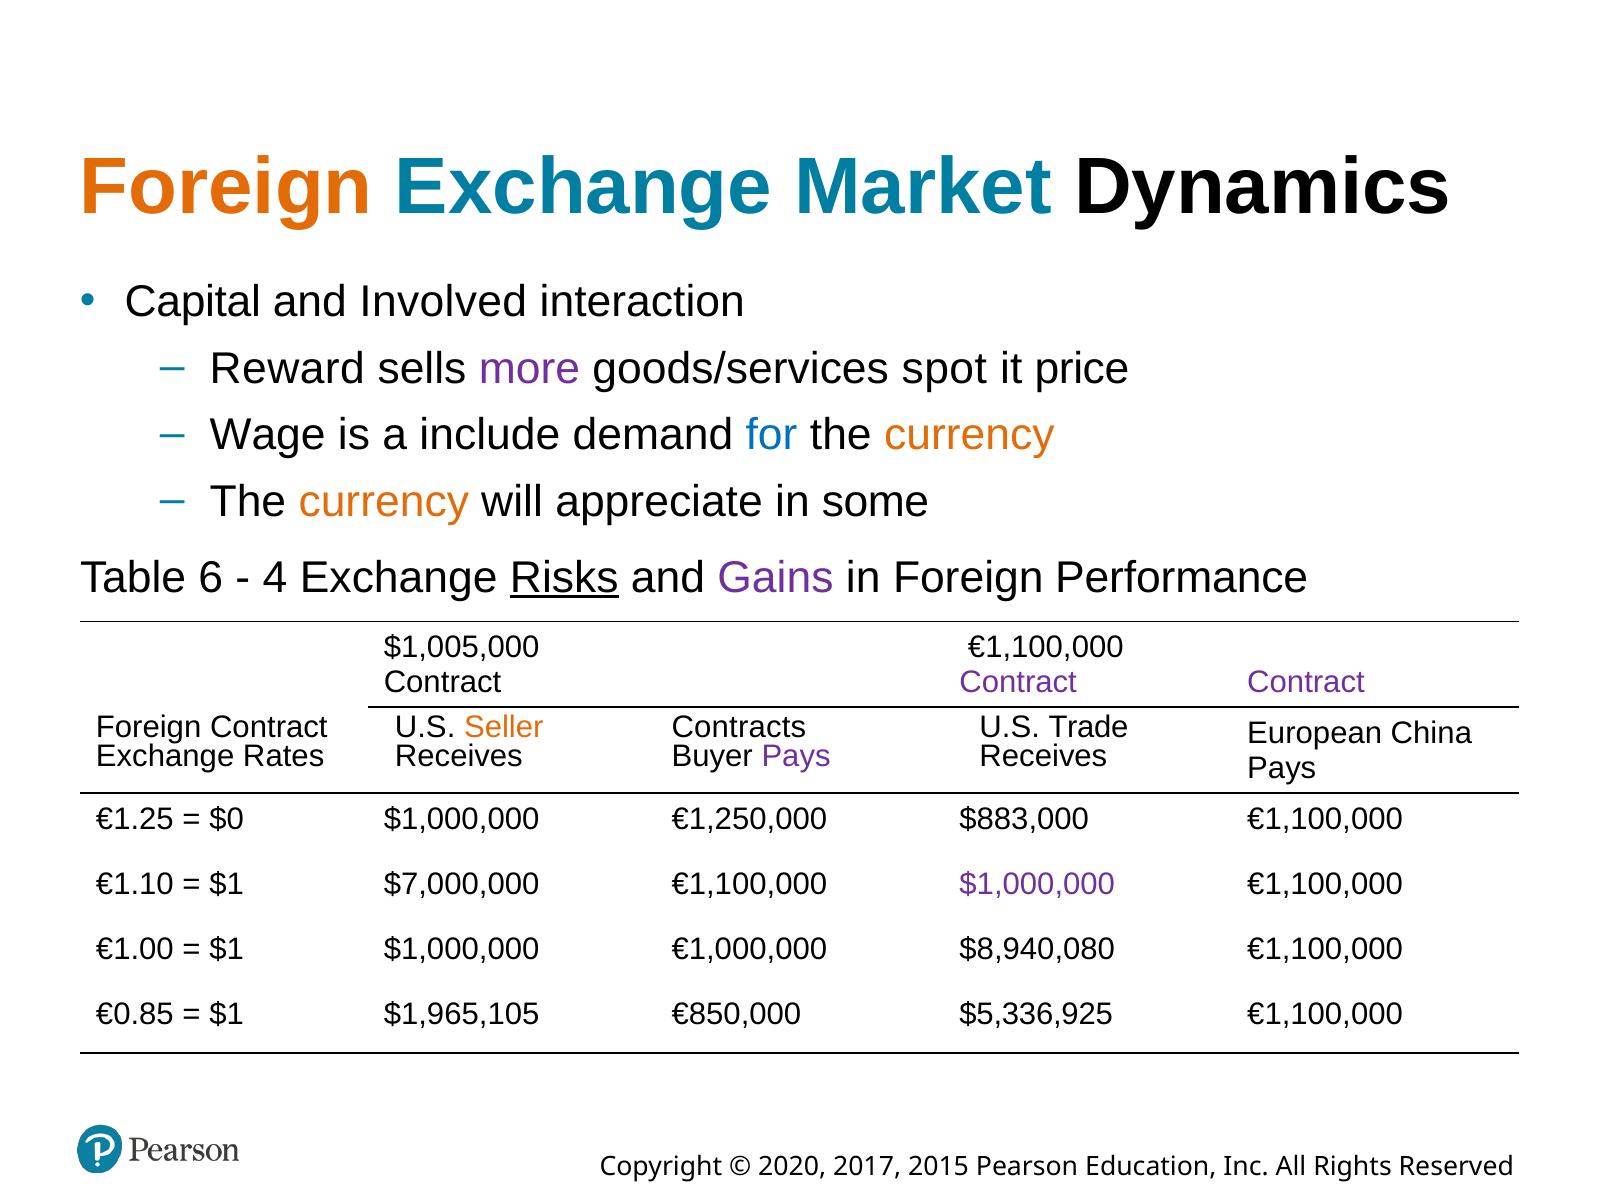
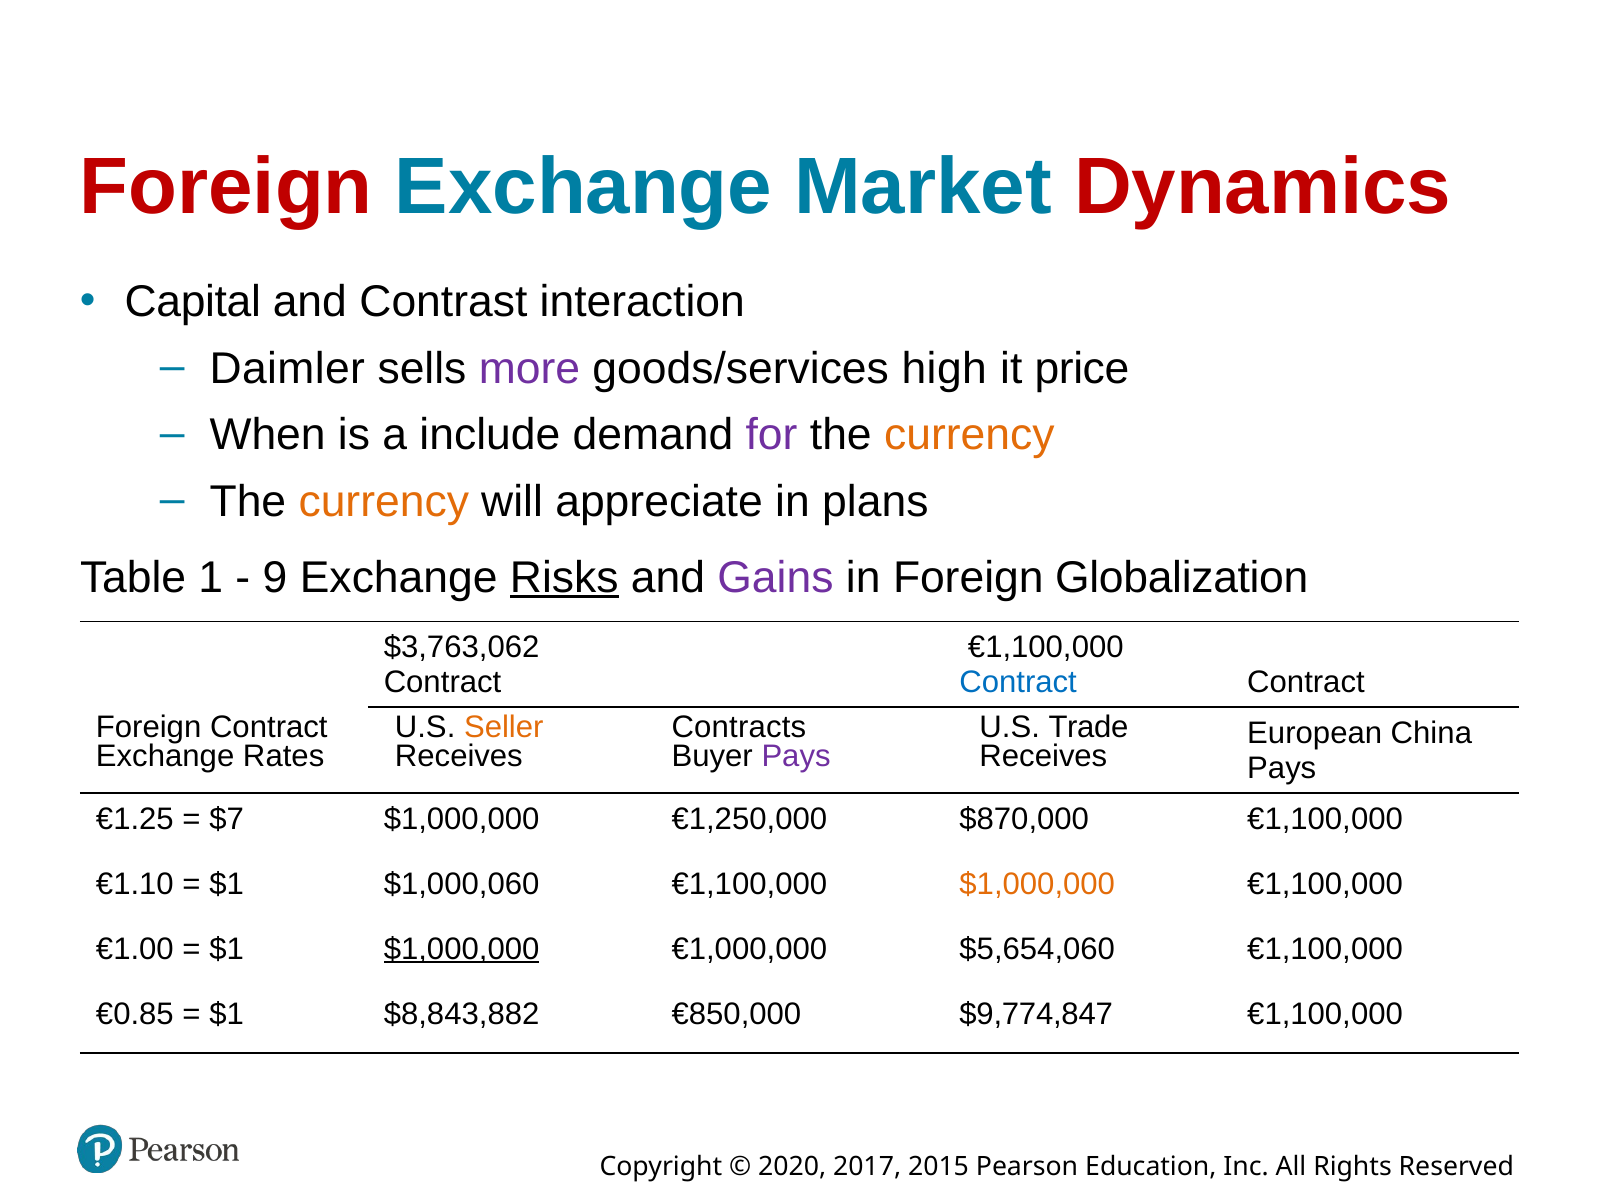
Foreign at (226, 187) colour: orange -> red
Dynamics colour: black -> red
Involved: Involved -> Contrast
Reward: Reward -> Daimler
spot: spot -> high
Wage: Wage -> When
for colour: blue -> purple
some: some -> plans
6: 6 -> 1
4: 4 -> 9
Performance: Performance -> Globalization
$1,005,000: $1,005,000 -> $3,763,062
Contract at (1018, 683) colour: purple -> blue
Contract at (1306, 683) colour: purple -> black
$0: $0 -> $7
$883,000: $883,000 -> $870,000
$7,000,000: $7,000,000 -> $1,000,060
$1,000,000 at (1037, 884) colour: purple -> orange
$1,000,000 at (462, 949) underline: none -> present
$8,940,080: $8,940,080 -> $5,654,060
$1,965,105: $1,965,105 -> $8,843,882
$5,336,925: $5,336,925 -> $9,774,847
